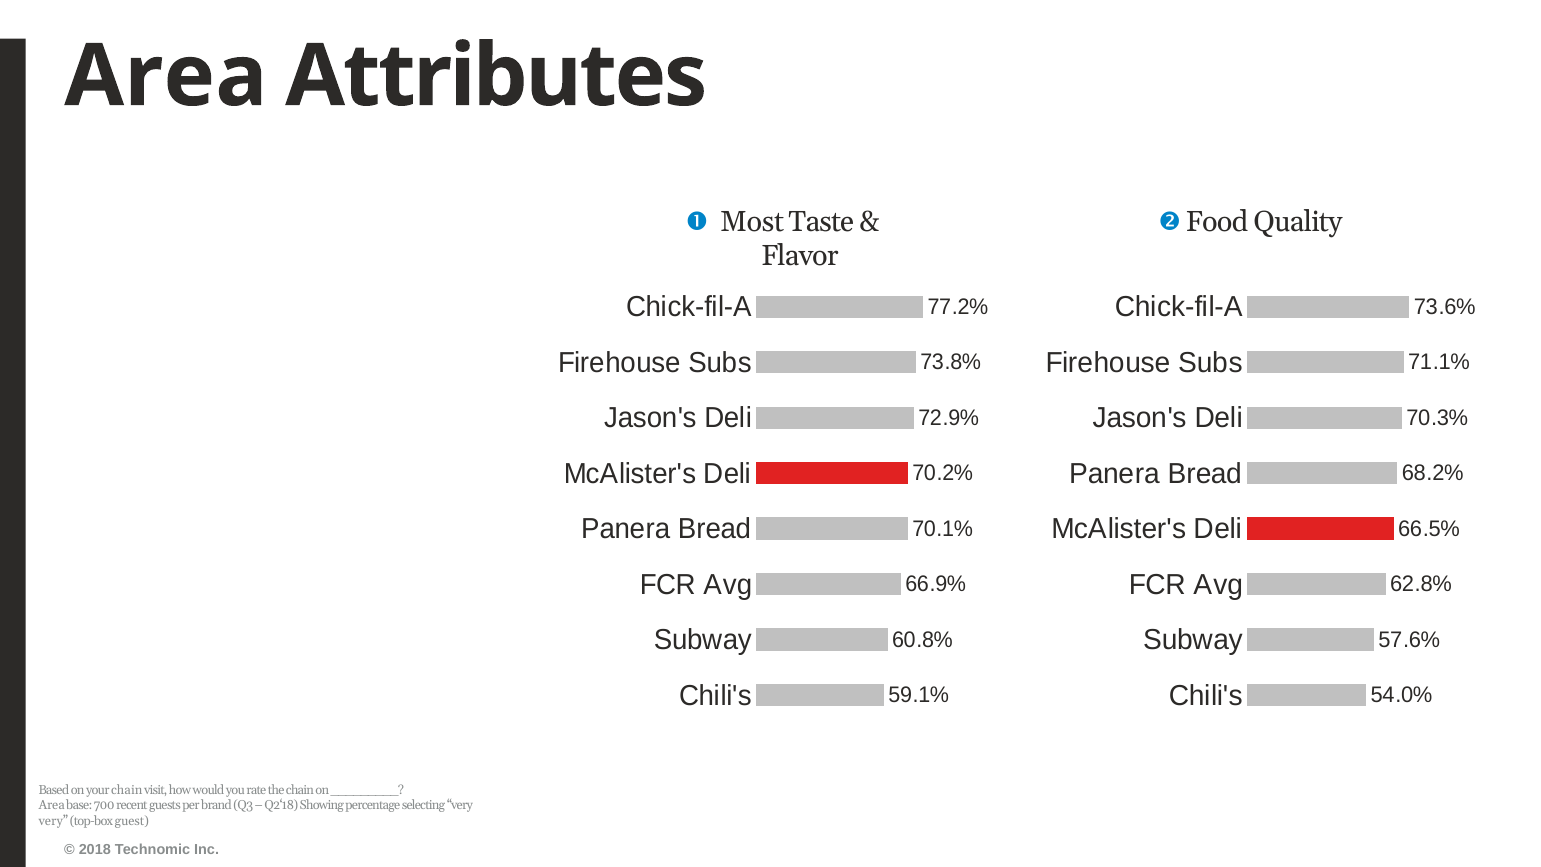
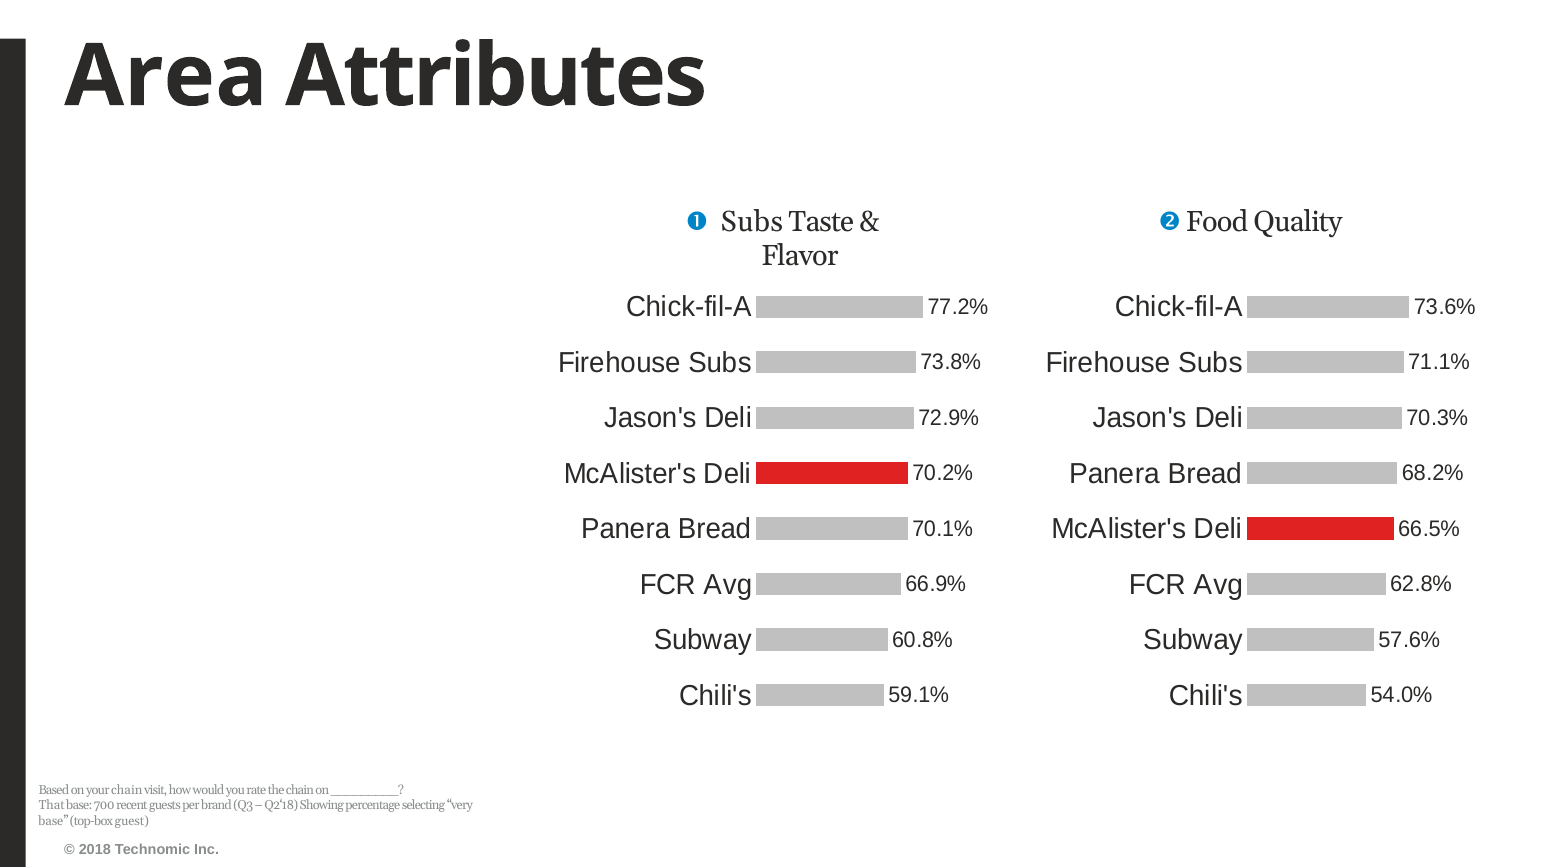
Most at (752, 222): Most -> Subs
Area at (52, 805): Area -> That
very at (53, 821): very -> base
